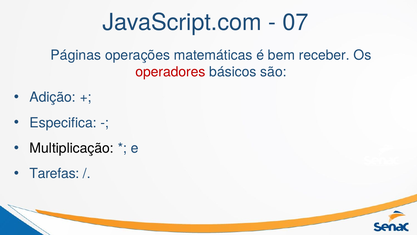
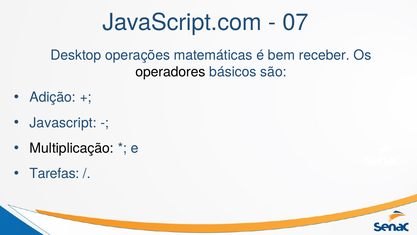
Páginas: Páginas -> Desktop
operadores colour: red -> black
Especifica: Especifica -> Javascript
